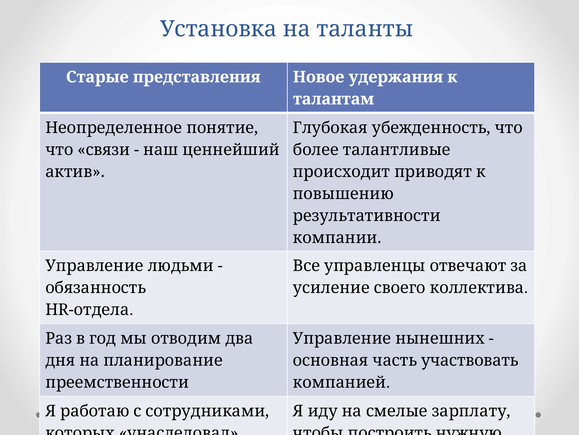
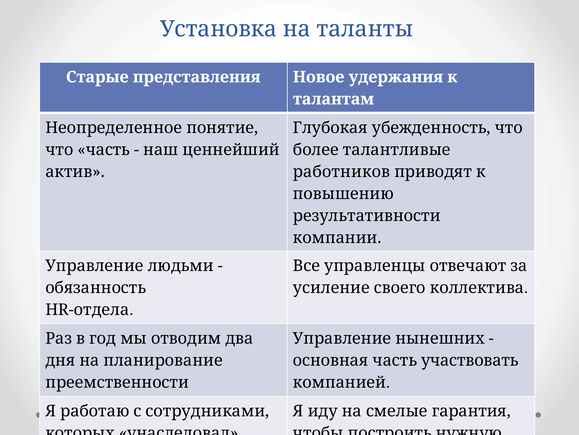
что связи: связи -> часть
происходит: происходит -> работников
зарплату: зарплату -> гарантия
